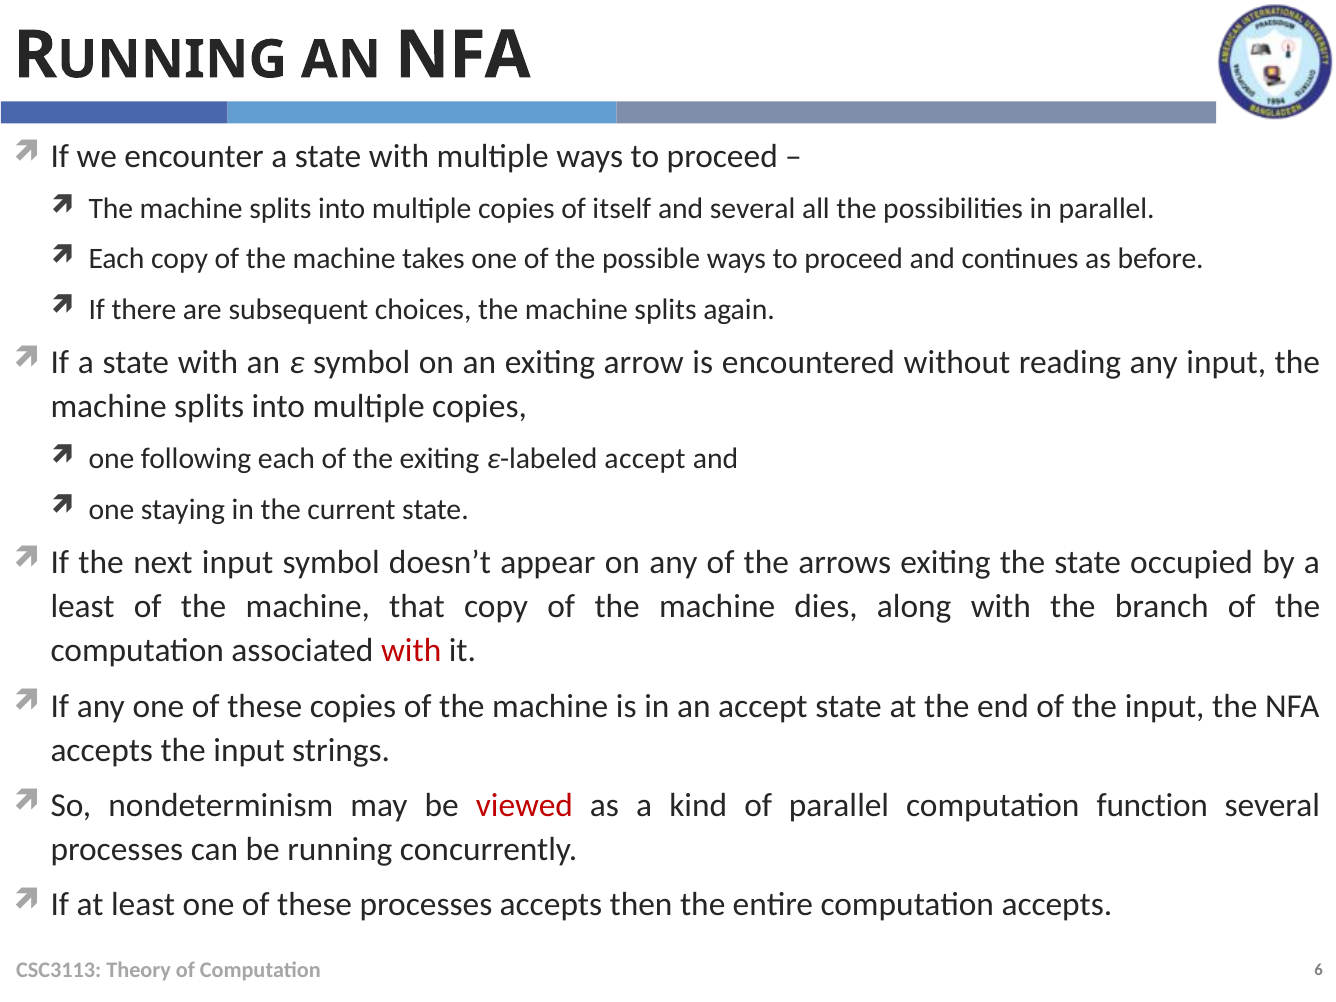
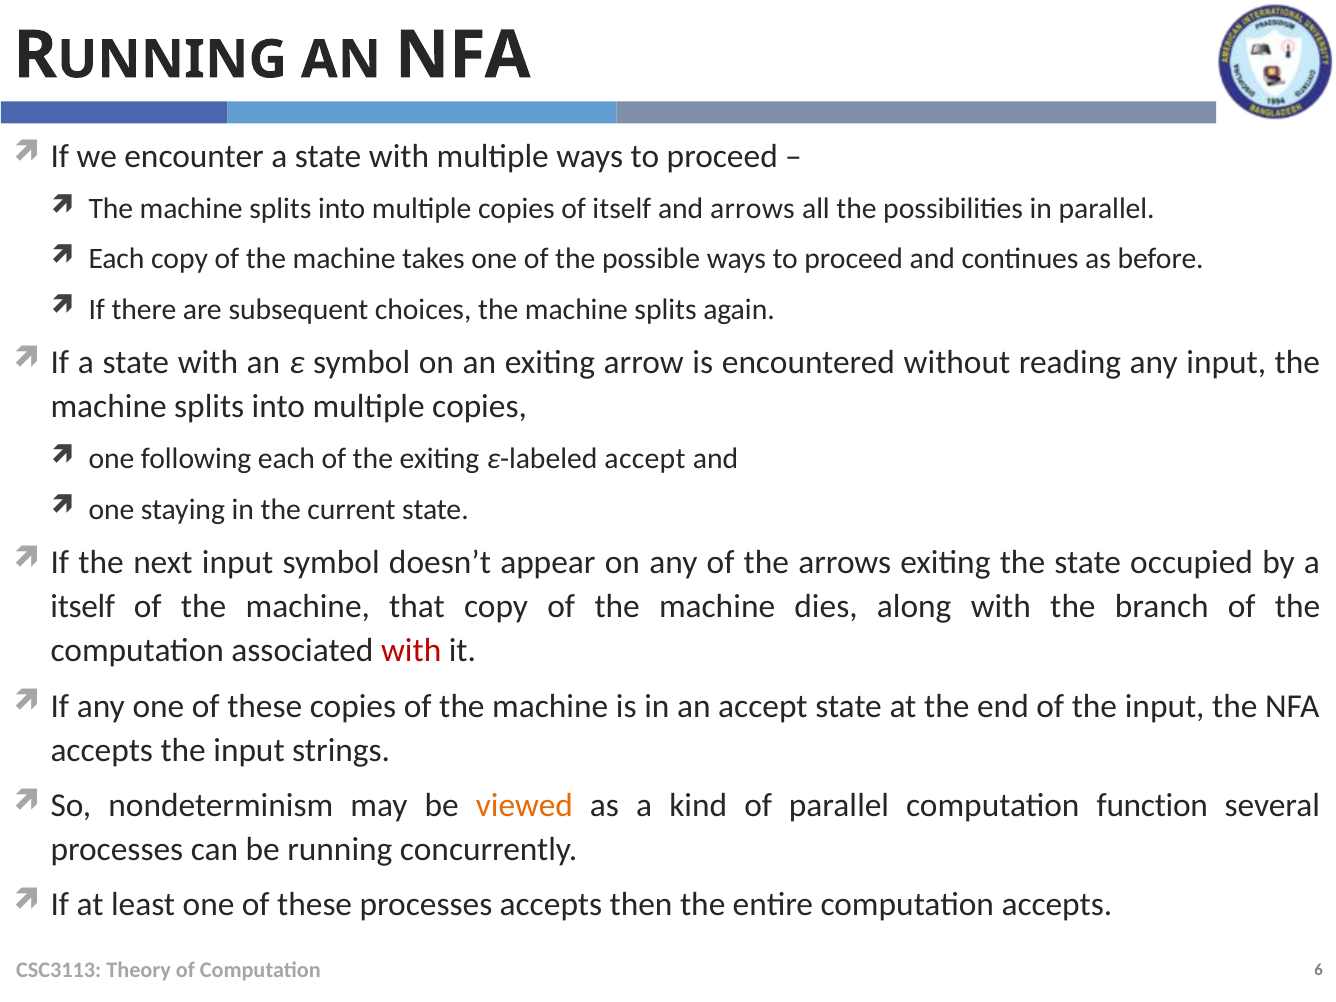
and several: several -> arrows
least at (83, 607): least -> itself
viewed colour: red -> orange
